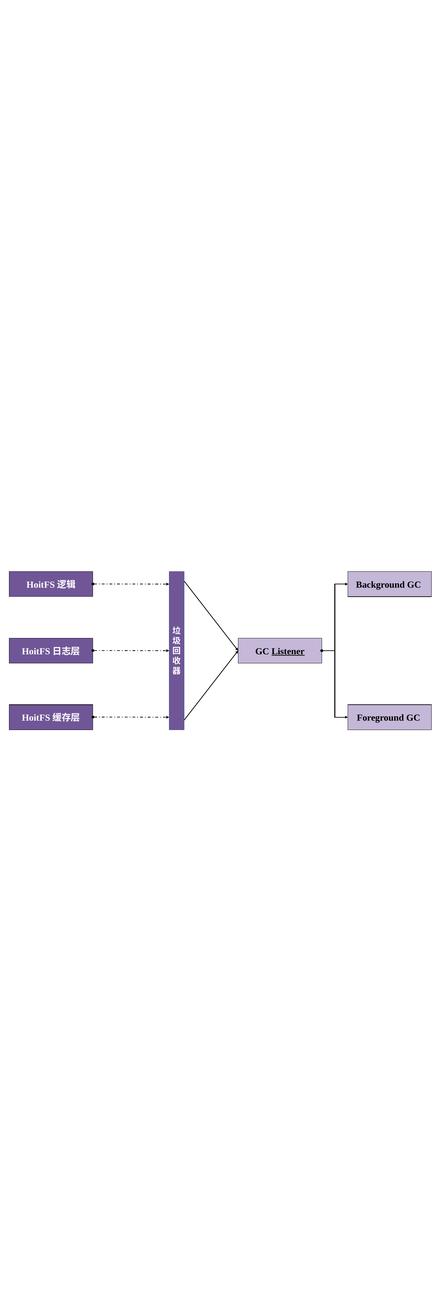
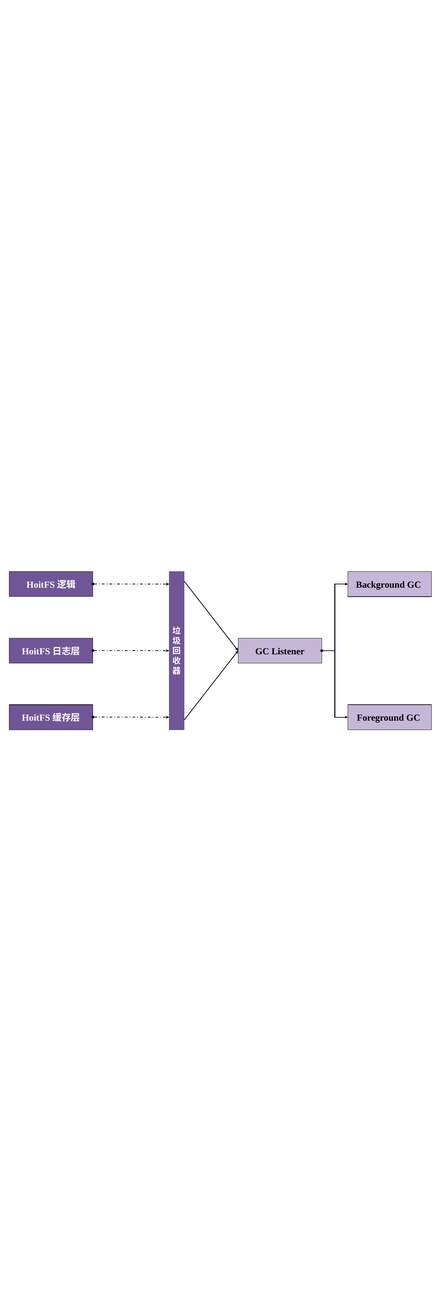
Listener underline: present -> none
